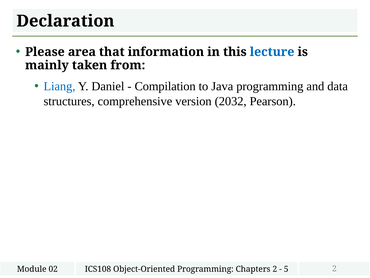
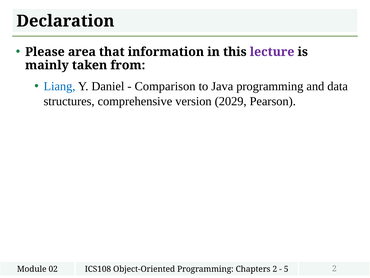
lecture colour: blue -> purple
Compilation: Compilation -> Comparison
2032: 2032 -> 2029
